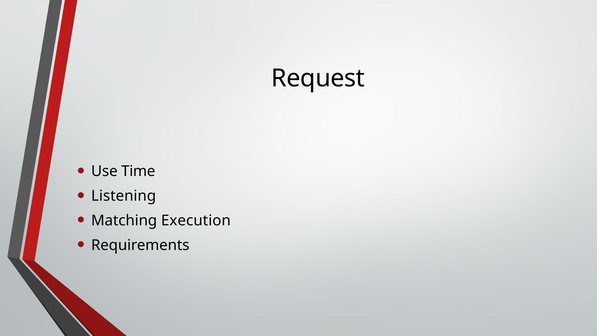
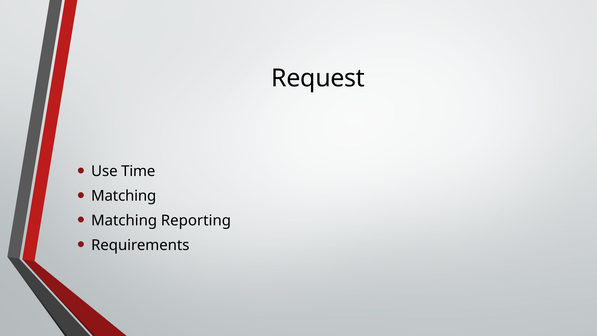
Listening at (124, 196): Listening -> Matching
Execution: Execution -> Reporting
